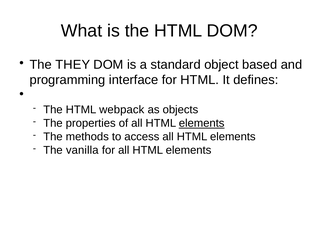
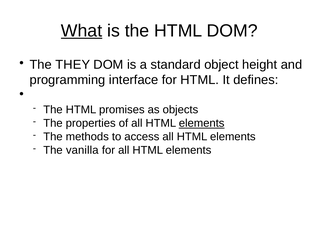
What underline: none -> present
based: based -> height
webpack: webpack -> promises
